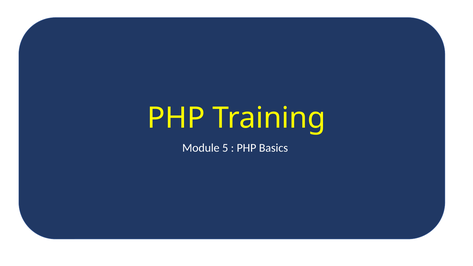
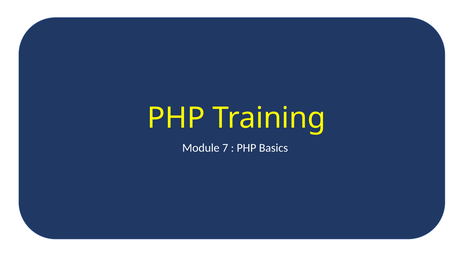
5: 5 -> 7
